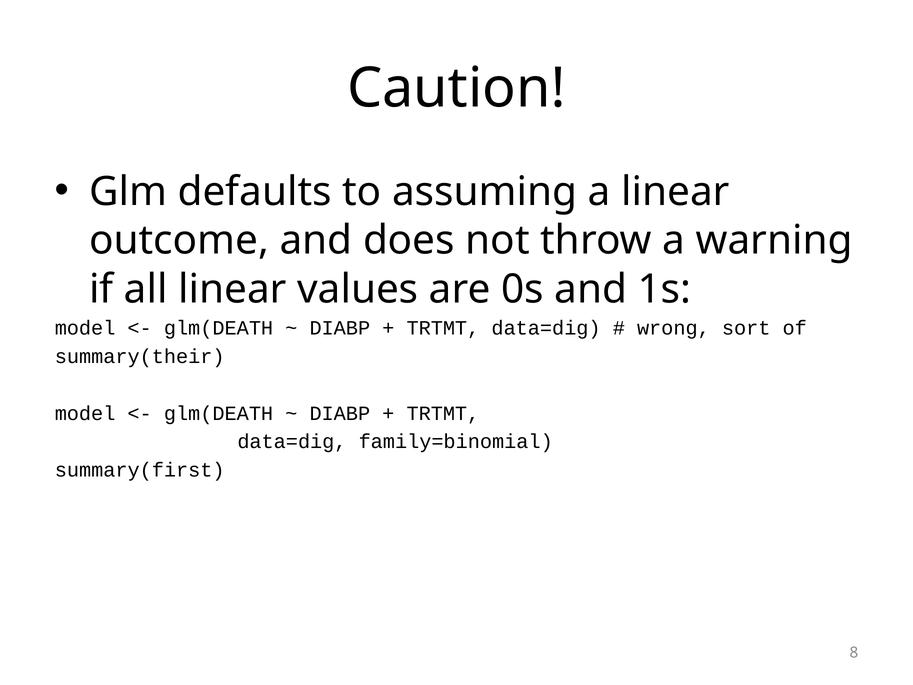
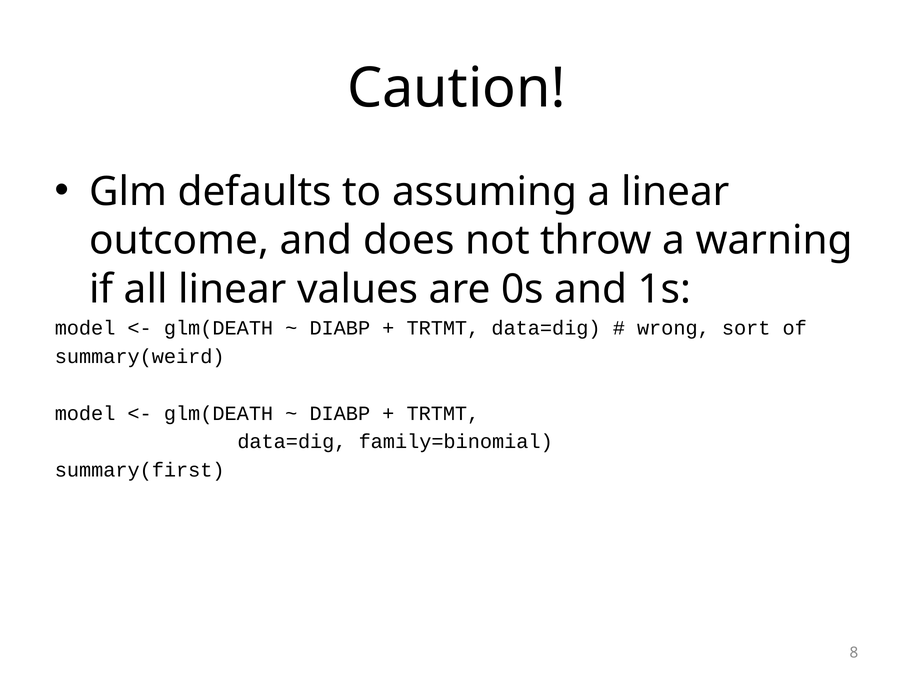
summary(their: summary(their -> summary(weird
